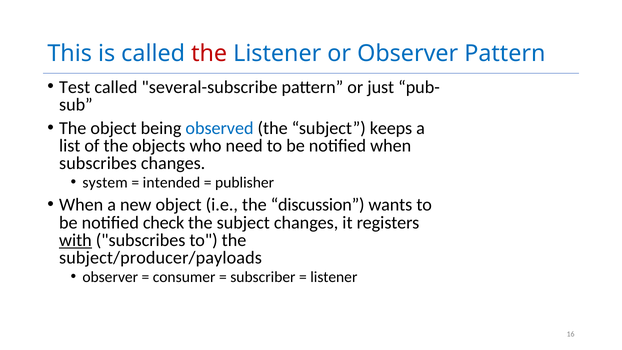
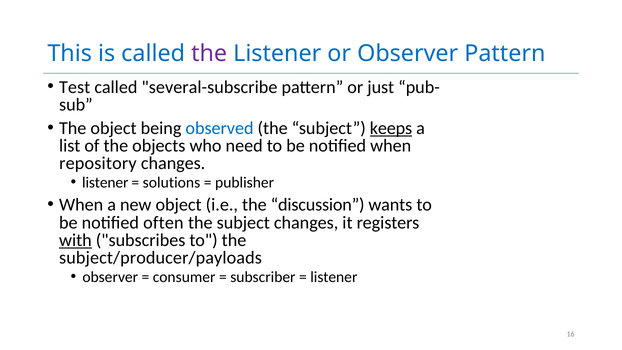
the at (209, 53) colour: red -> purple
keeps underline: none -> present
subscribes at (98, 163): subscribes -> repository
system at (105, 183): system -> listener
intended: intended -> solutions
check: check -> often
